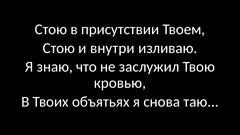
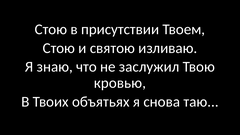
внутри: внутри -> святою
